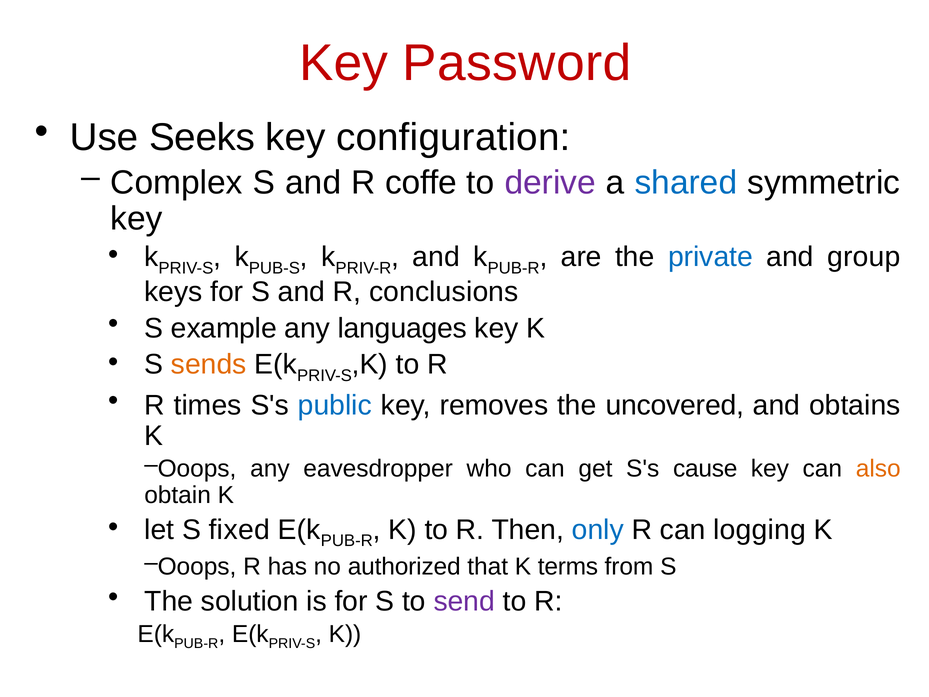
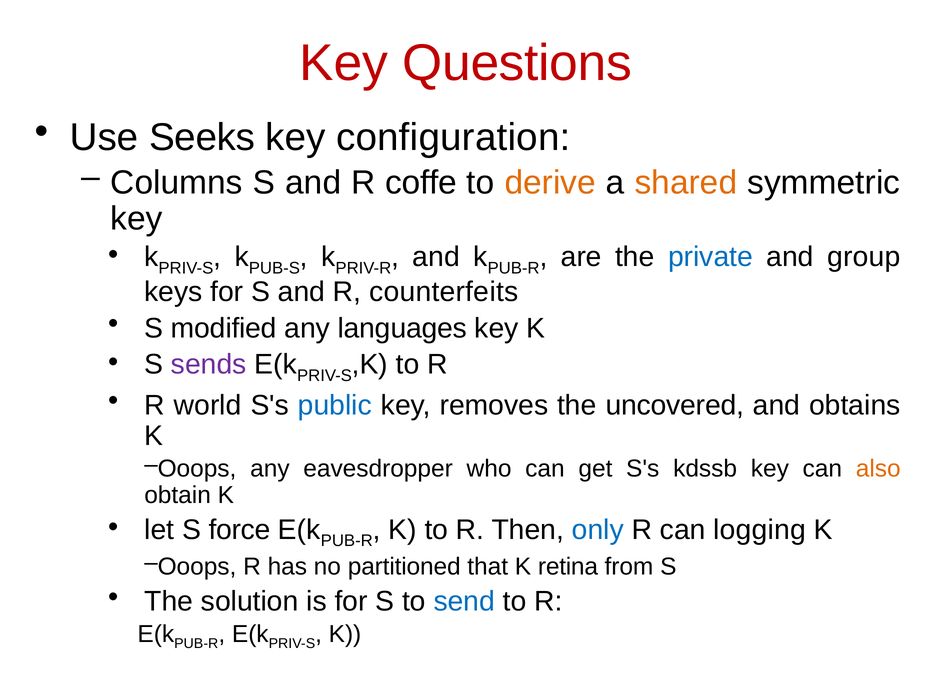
Password: Password -> Questions
Complex: Complex -> Columns
derive colour: purple -> orange
shared colour: blue -> orange
conclusions: conclusions -> counterfeits
example: example -> modified
sends colour: orange -> purple
times: times -> world
cause: cause -> kdssb
fixed: fixed -> force
authorized: authorized -> partitioned
terms: terms -> retina
send colour: purple -> blue
